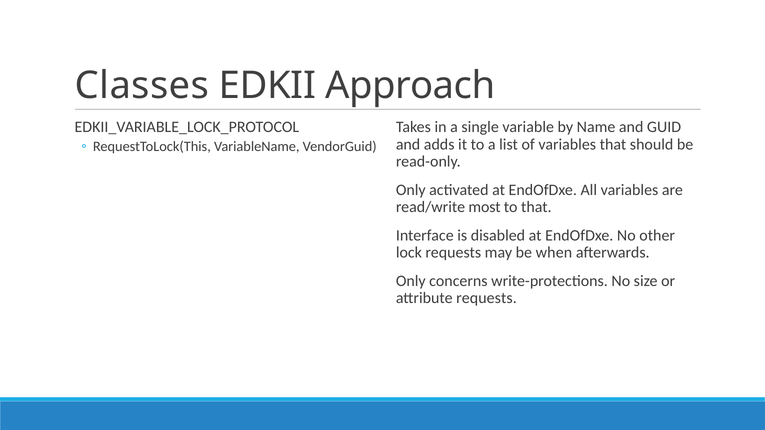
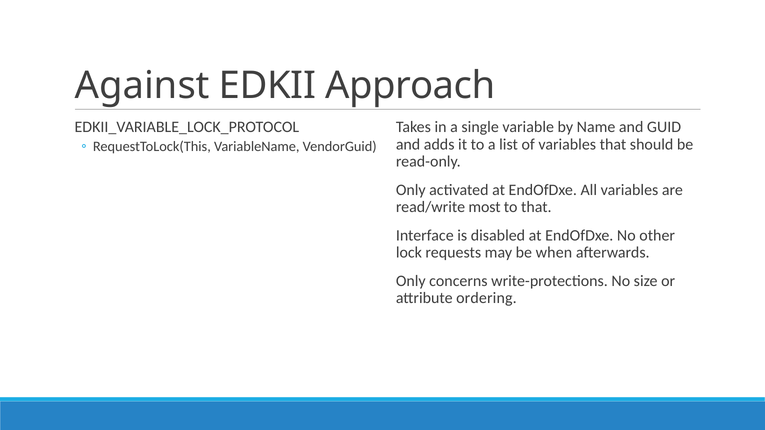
Classes: Classes -> Against
attribute requests: requests -> ordering
